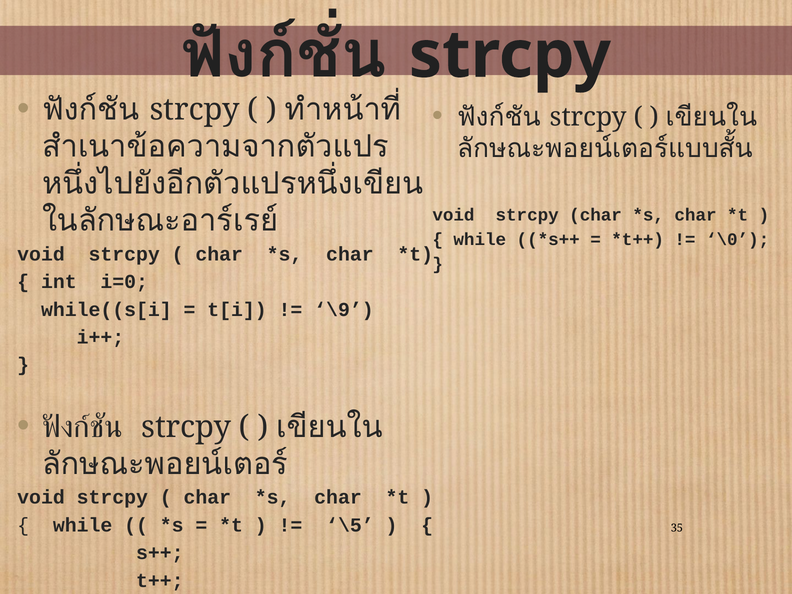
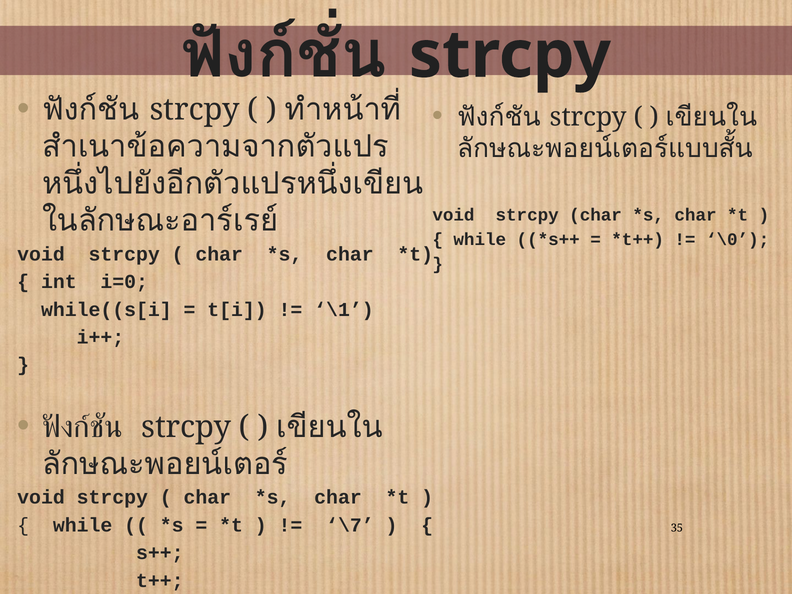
\9: \9 -> \1
\5: \5 -> \7
